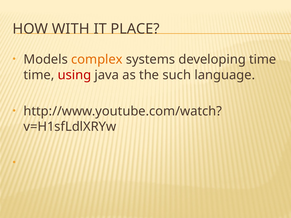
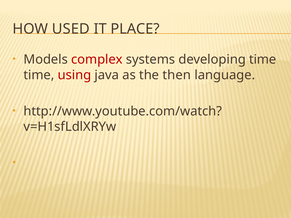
WITH: WITH -> USED
complex colour: orange -> red
such: such -> then
